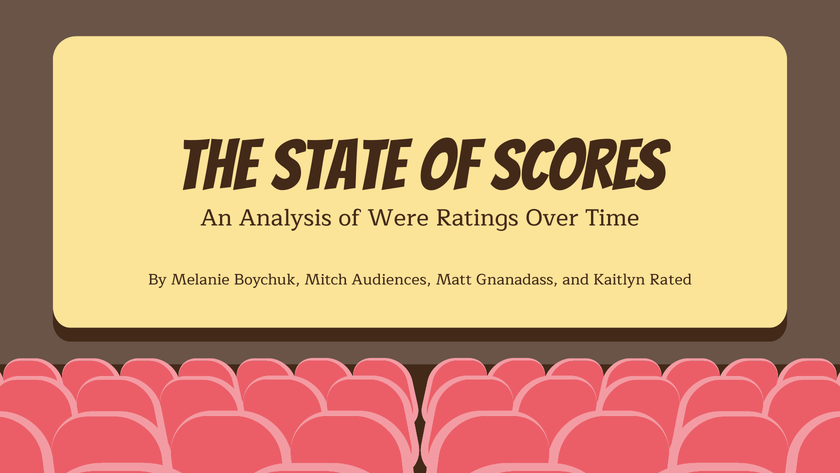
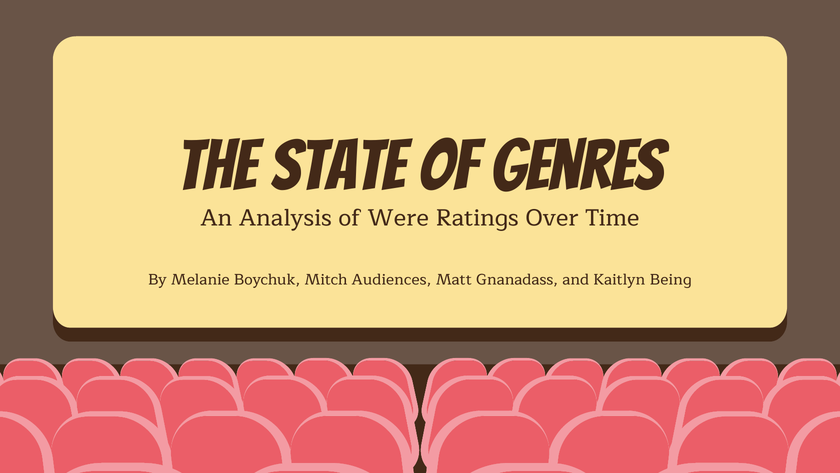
Scores: Scores -> Genres
Rated: Rated -> Being
